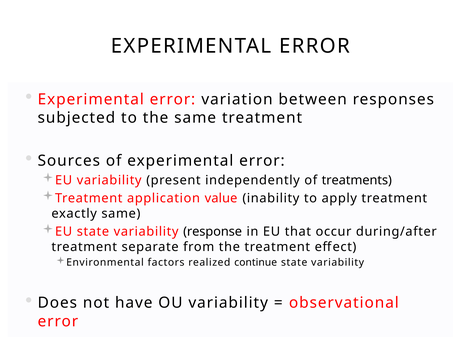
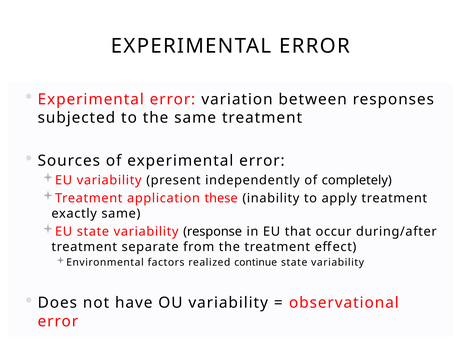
treatments: treatments -> completely
value: value -> these
